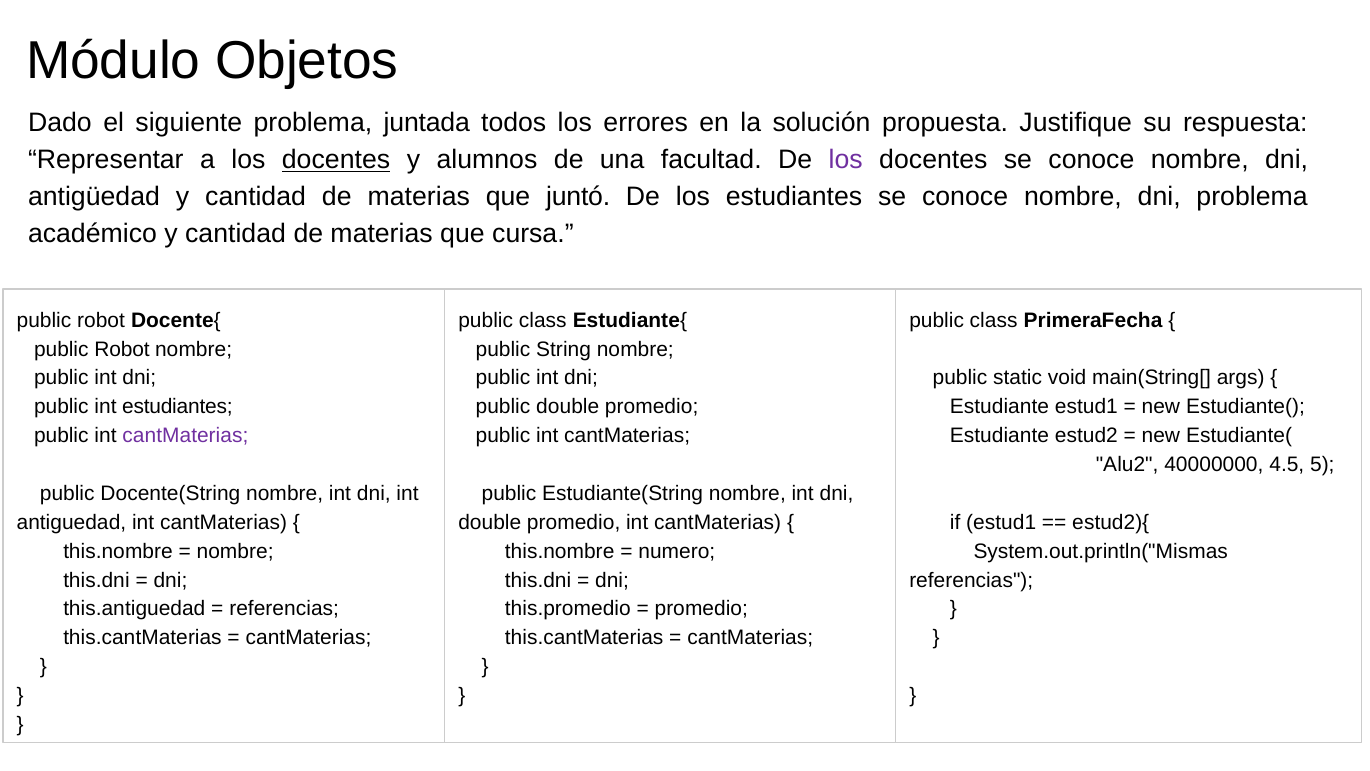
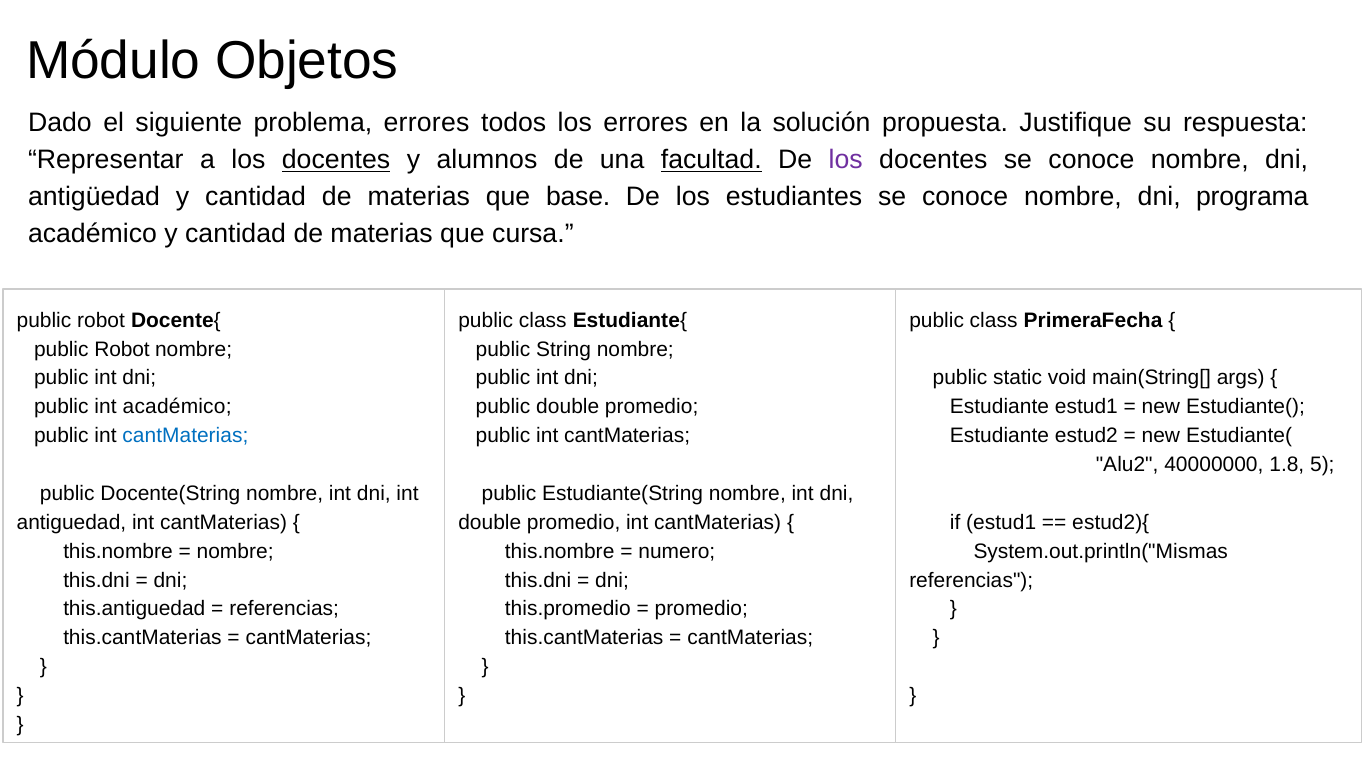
problema juntada: juntada -> errores
facultad underline: none -> present
juntó: juntó -> base
dni problema: problema -> programa
int estudiantes: estudiantes -> académico
cantMaterias at (185, 436) colour: purple -> blue
4.5: 4.5 -> 1.8
